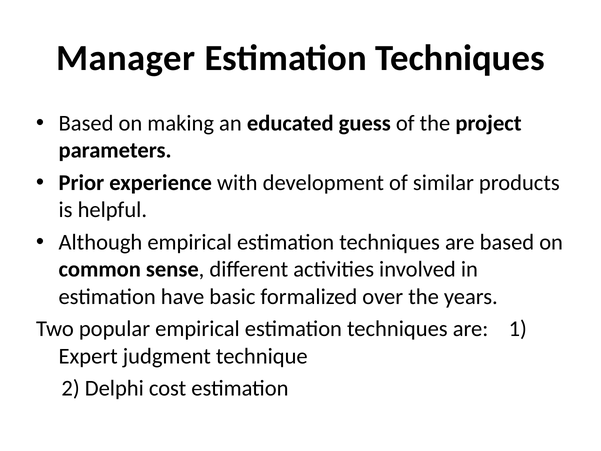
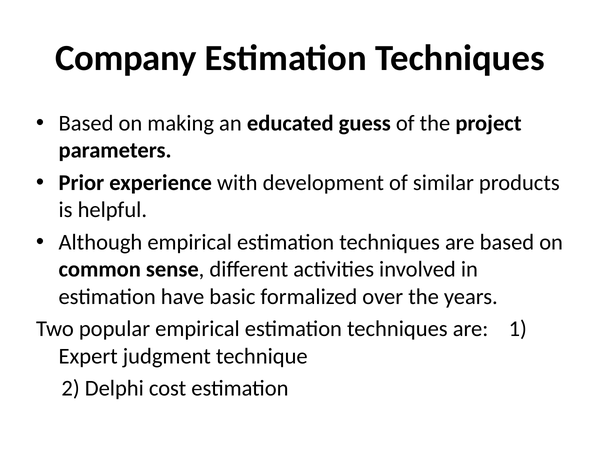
Manager: Manager -> Company
